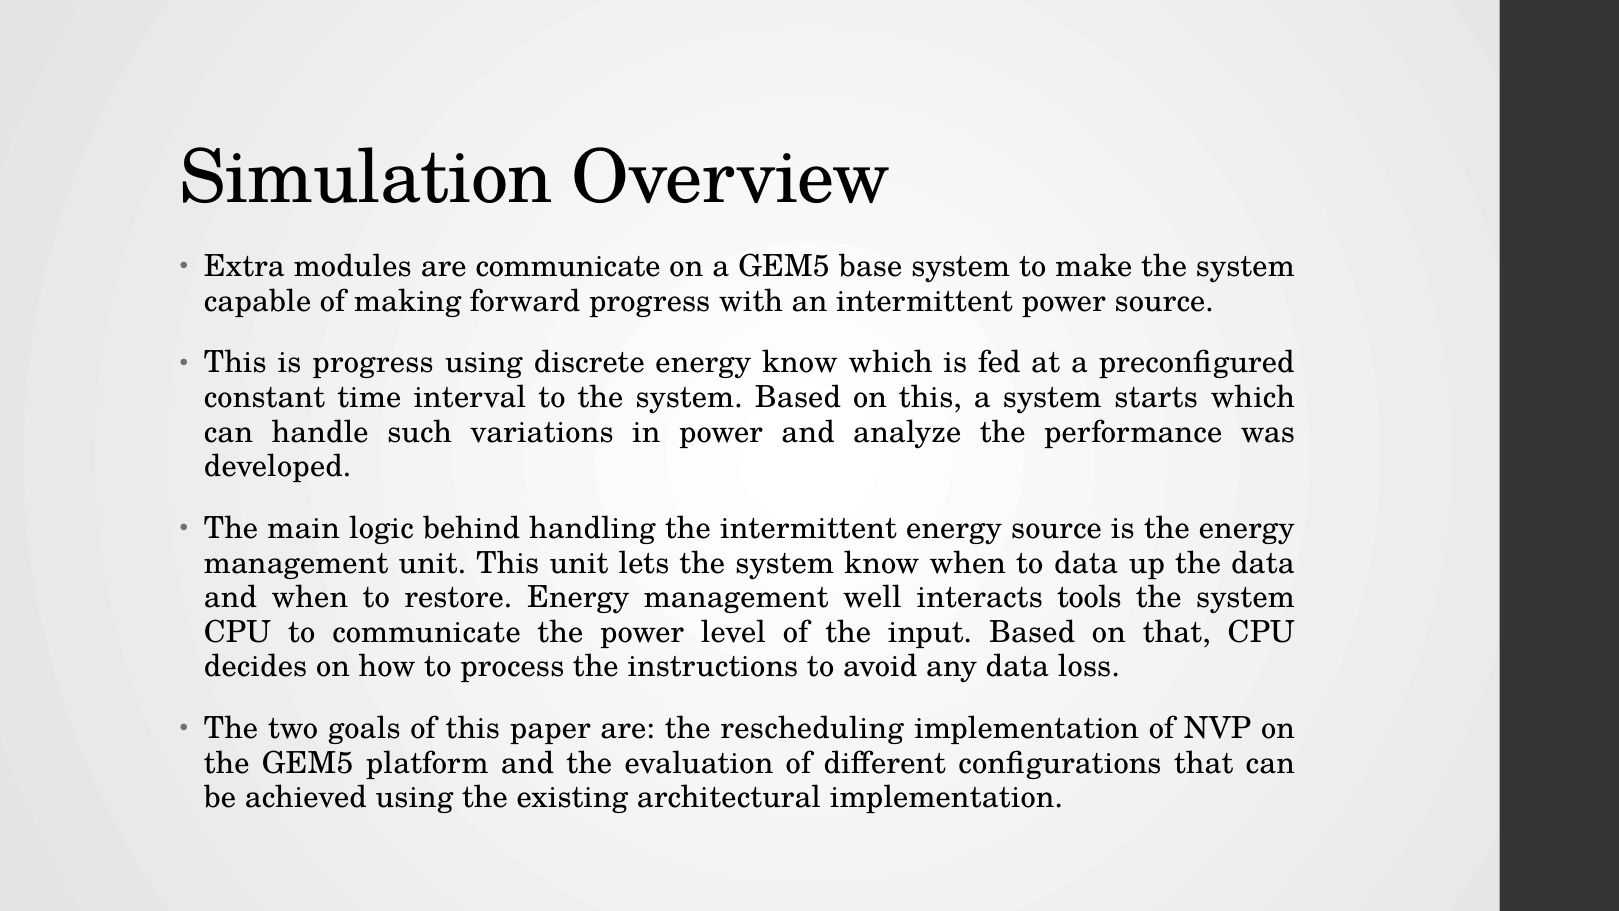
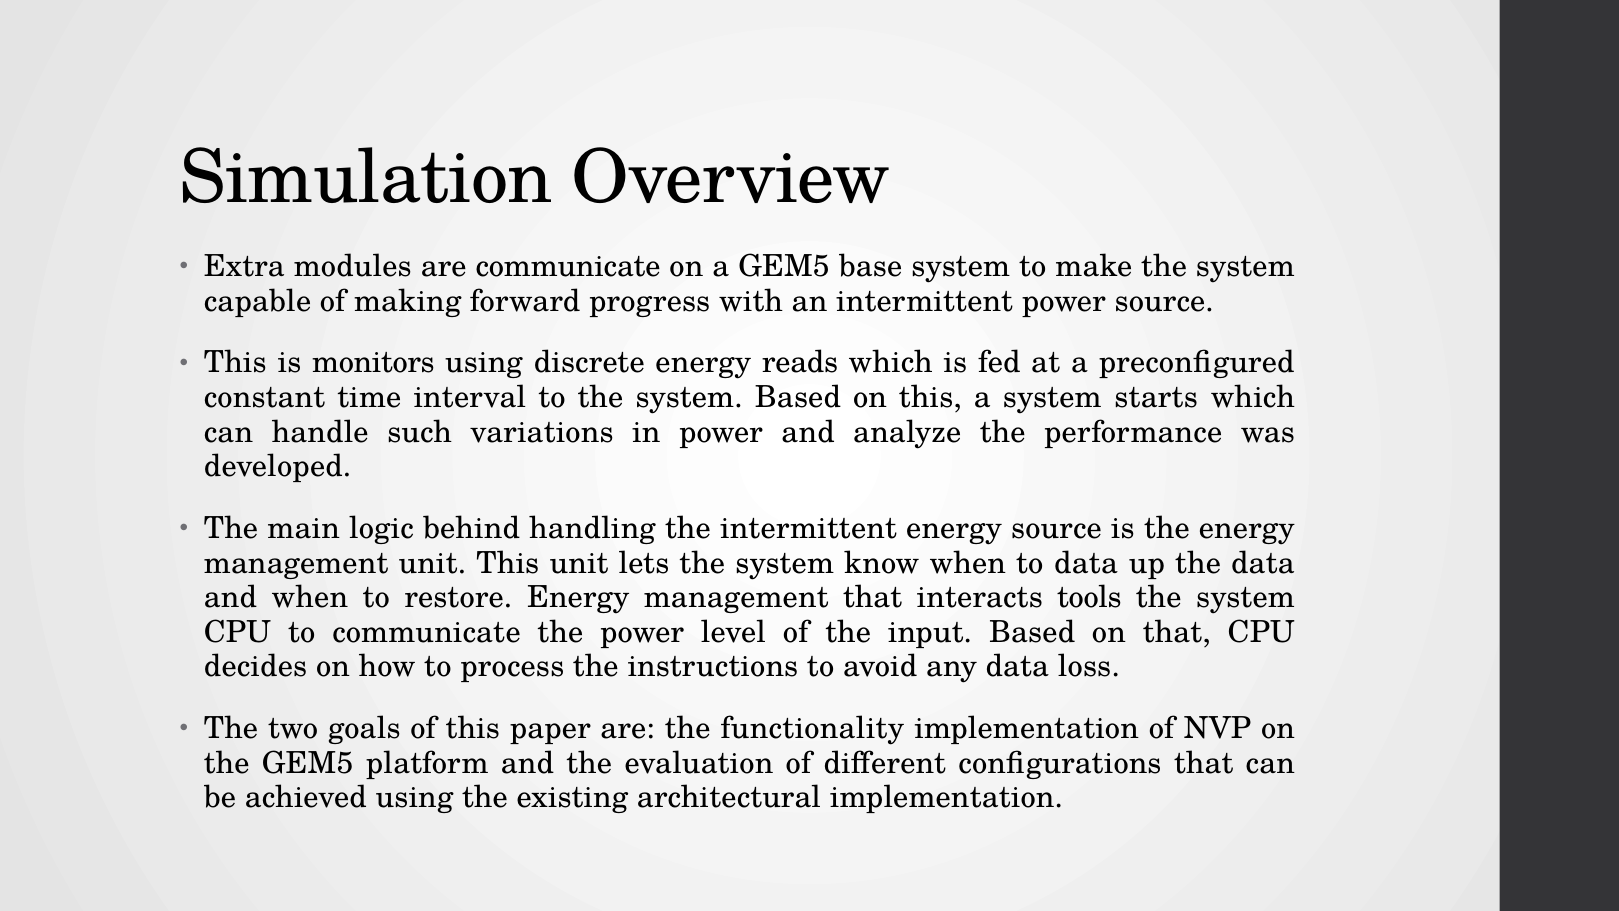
is progress: progress -> monitors
energy know: know -> reads
management well: well -> that
rescheduling: rescheduling -> functionality
